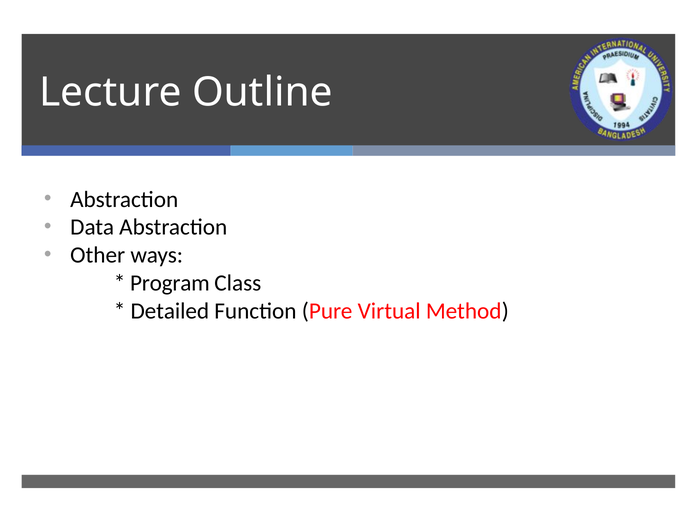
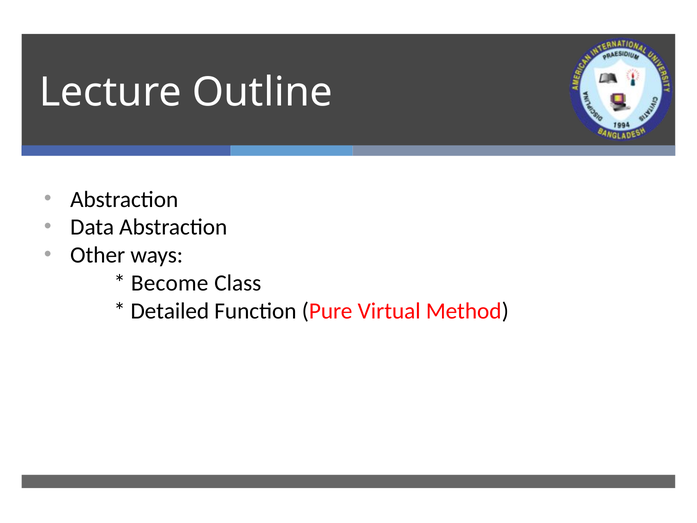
Program: Program -> Become
